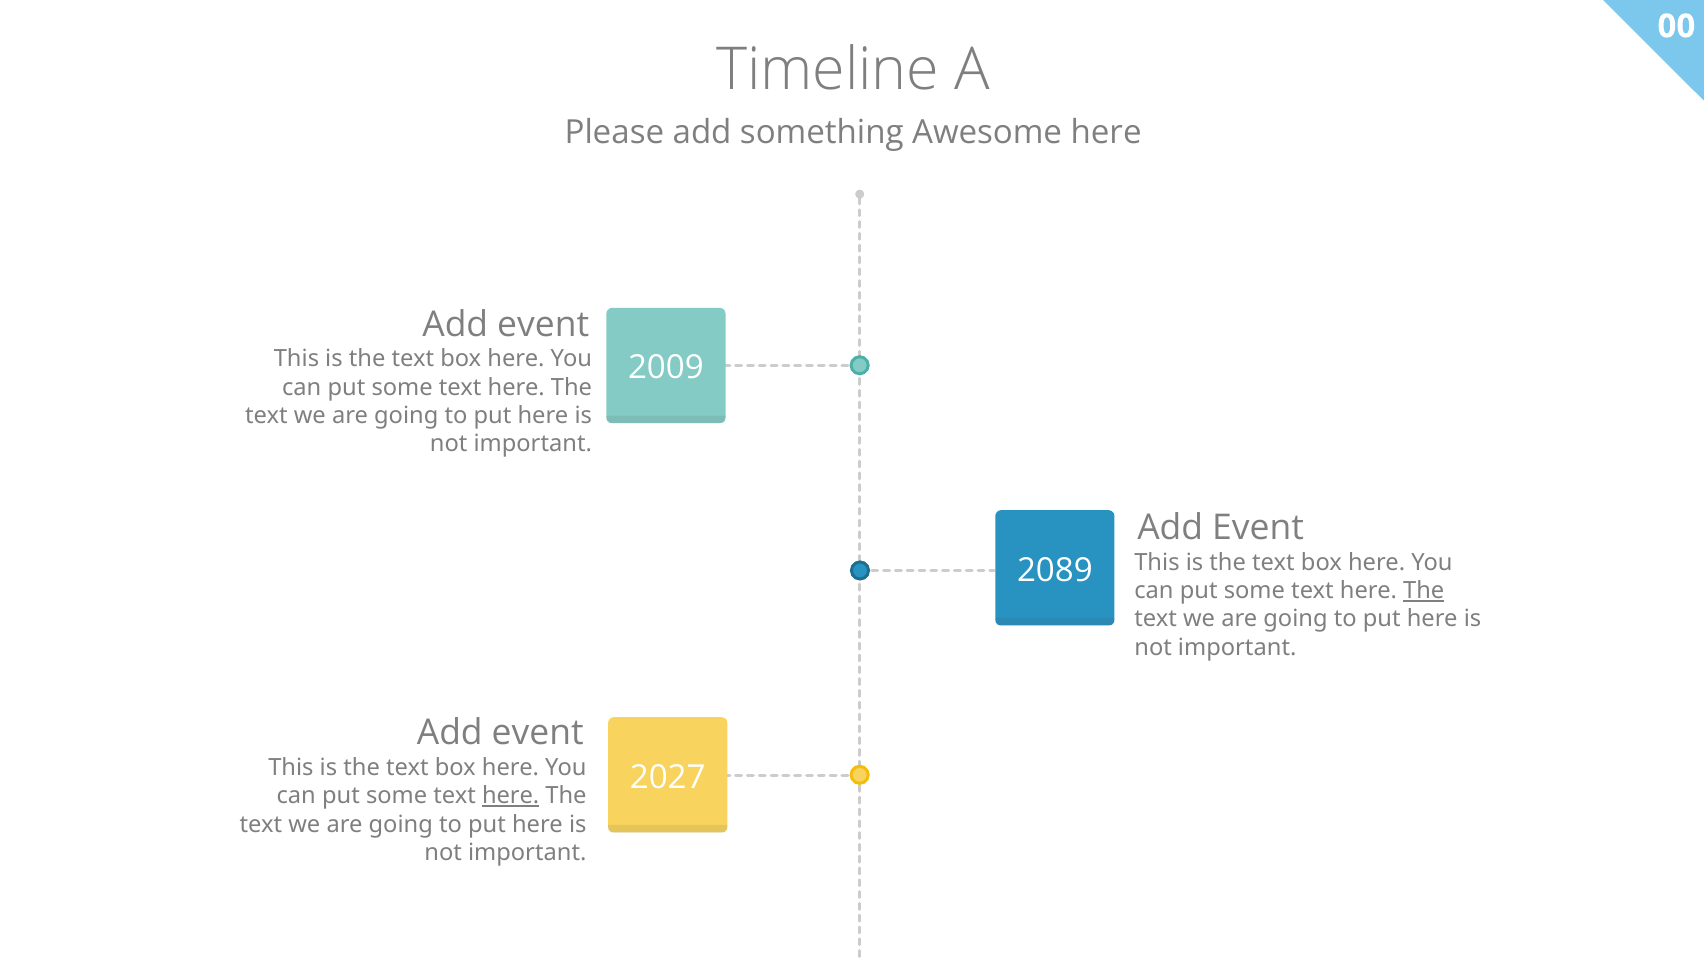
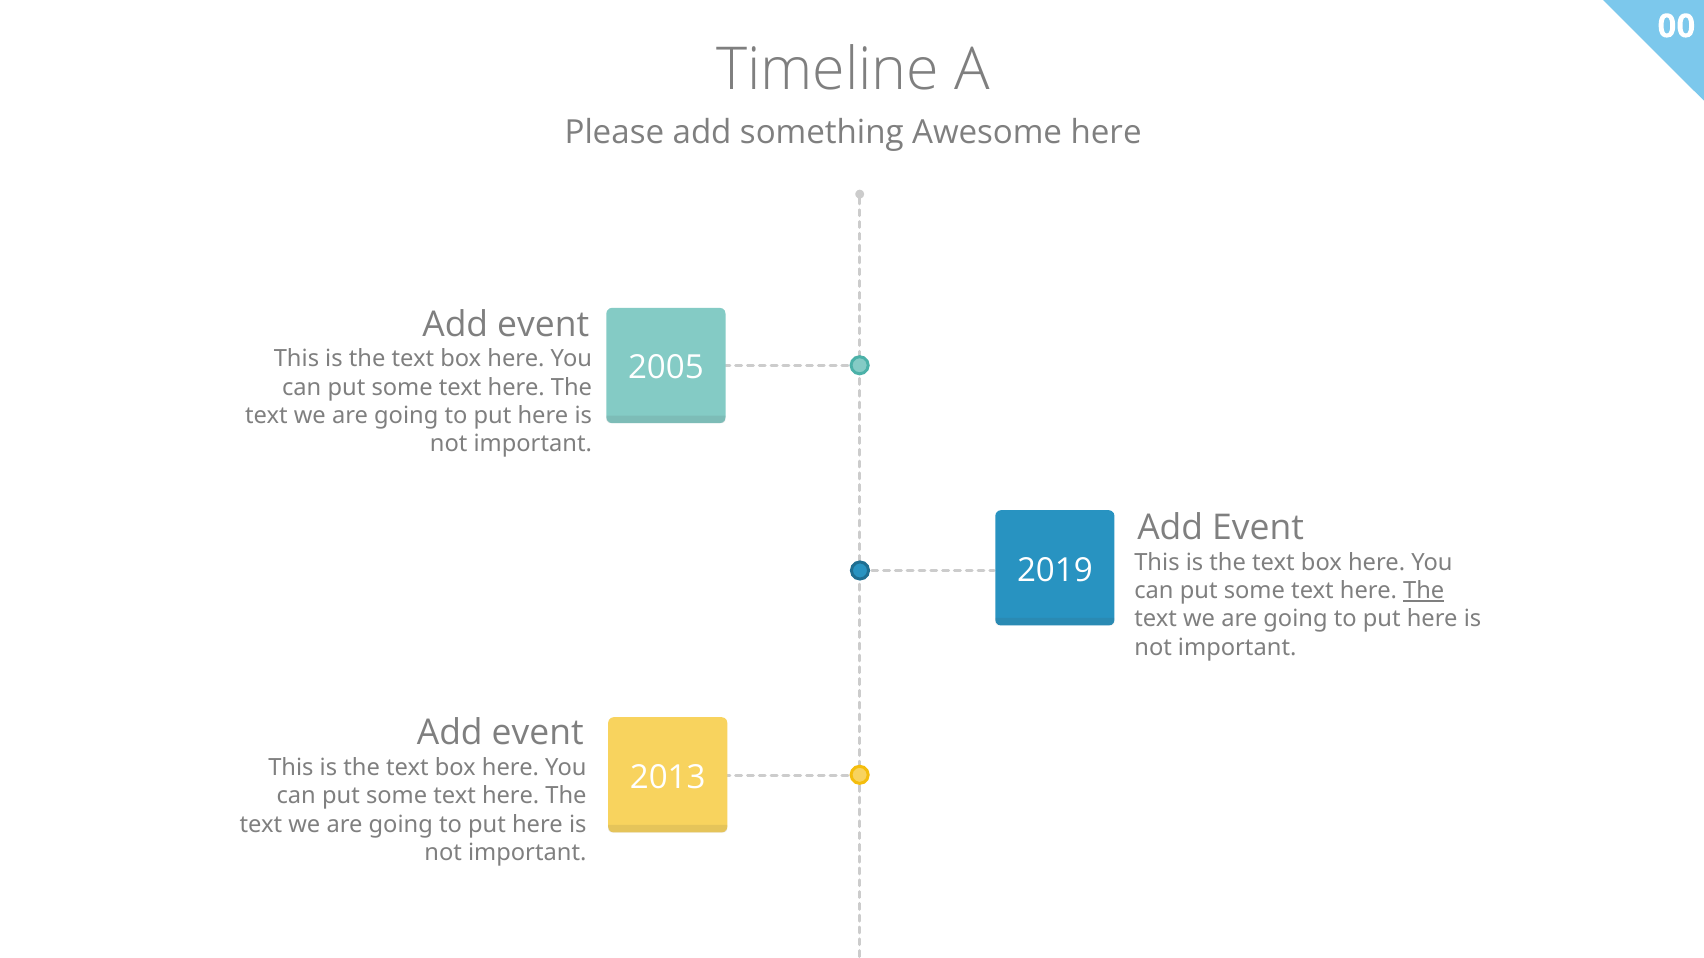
2009: 2009 -> 2005
2089: 2089 -> 2019
2027: 2027 -> 2013
here at (511, 796) underline: present -> none
